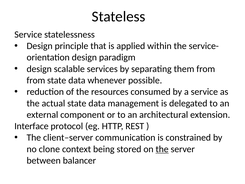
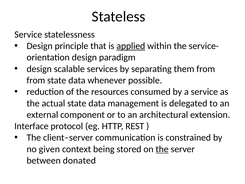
applied underline: none -> present
clone: clone -> given
balancer: balancer -> donated
